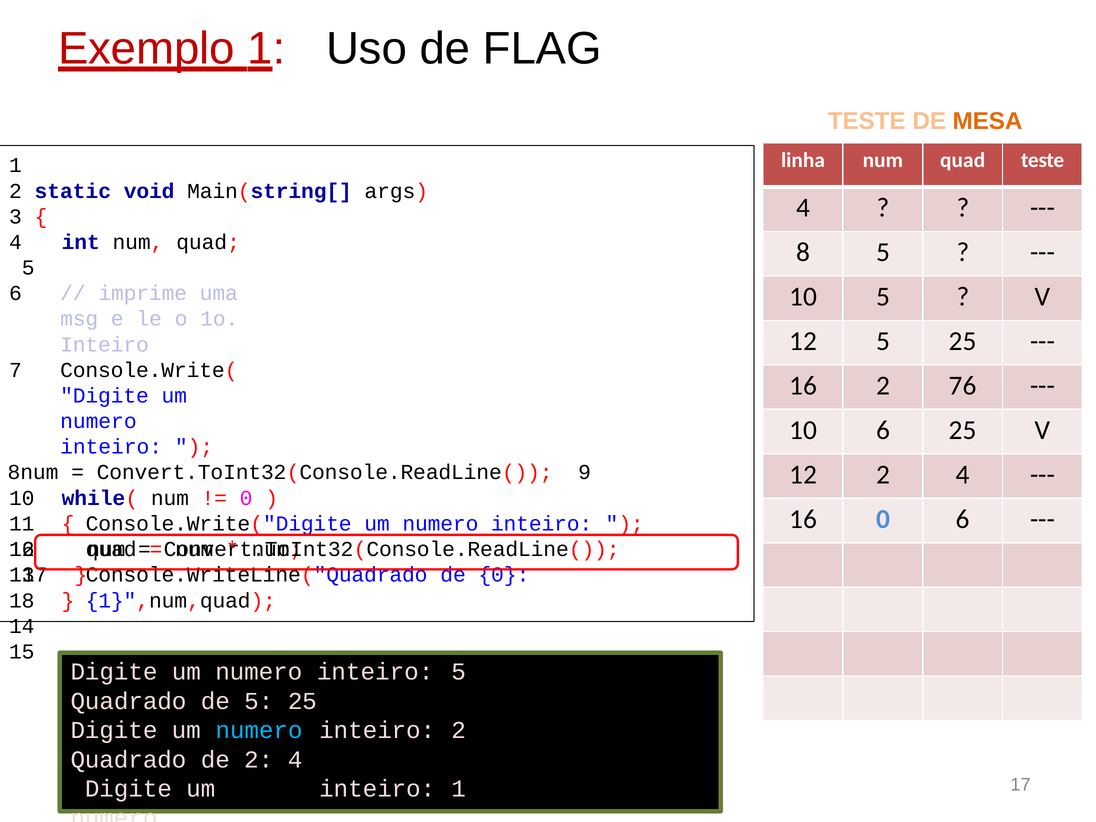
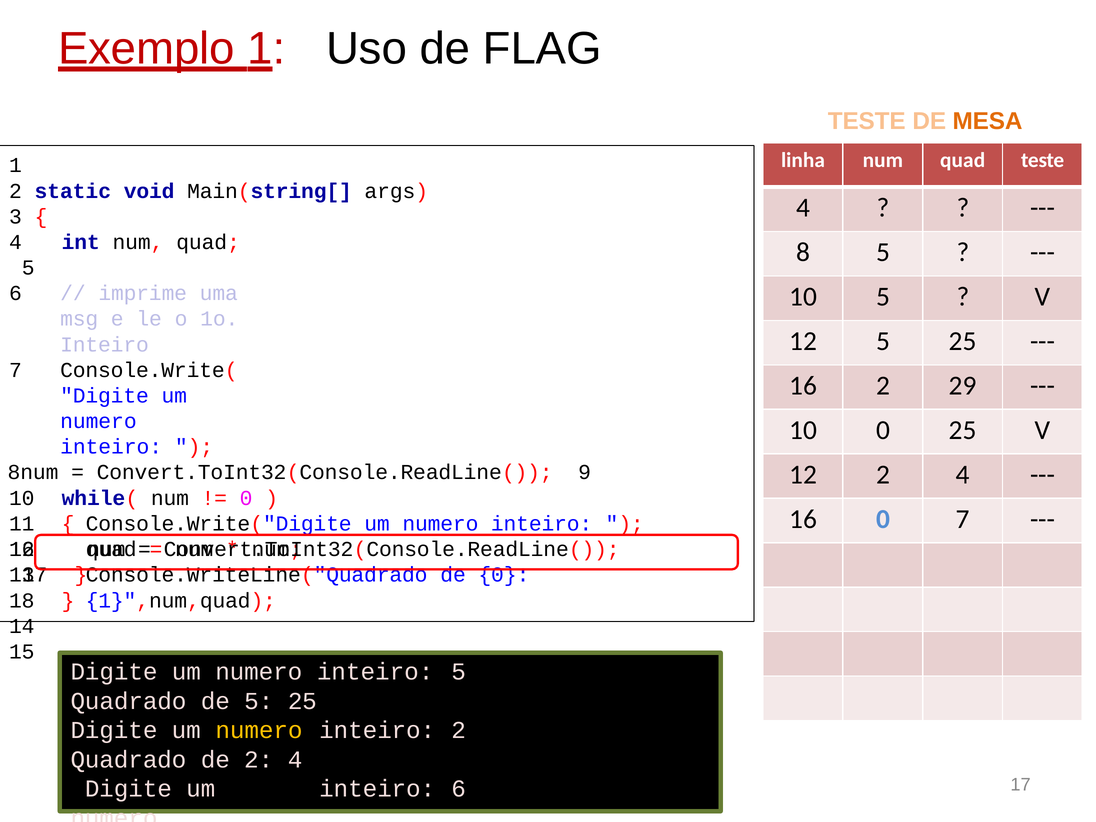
76: 76 -> 29
10 6: 6 -> 0
0 6: 6 -> 7
numero at (259, 730) colour: light blue -> yellow
inteiro 1: 1 -> 6
